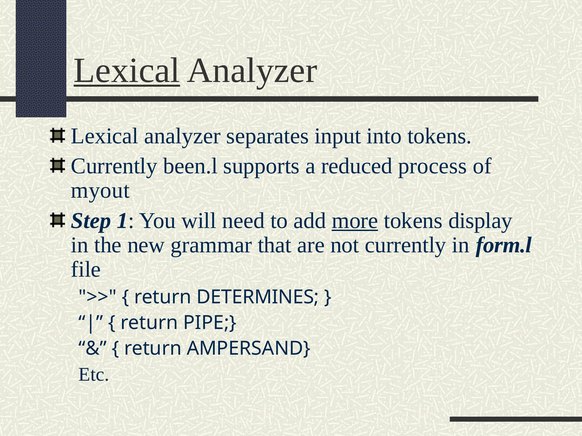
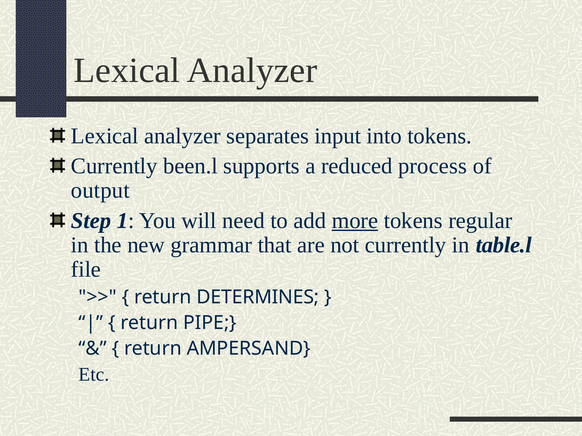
Lexical at (127, 70) underline: present -> none
myout: myout -> output
display: display -> regular
form.l: form.l -> table.l
